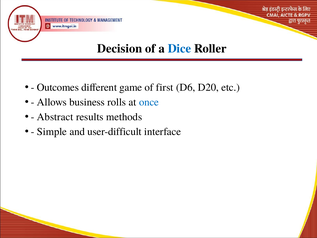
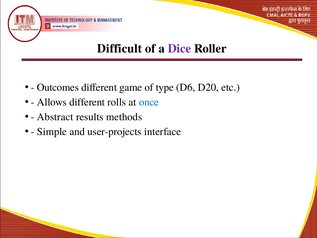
Decision: Decision -> Difficult
Dice colour: blue -> purple
first: first -> type
Allows business: business -> different
user-difficult: user-difficult -> user-projects
